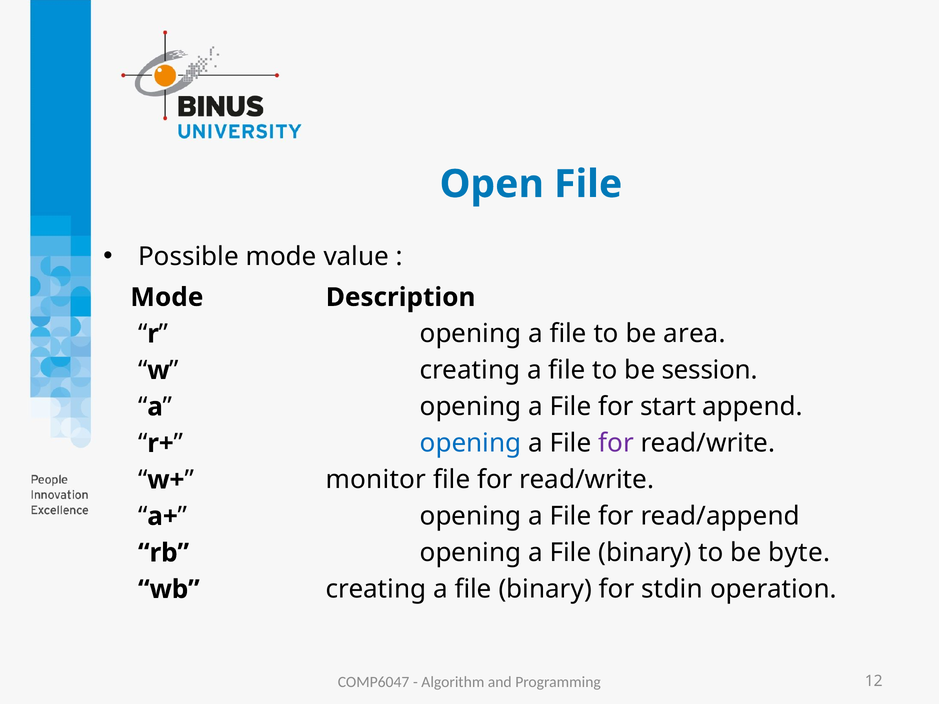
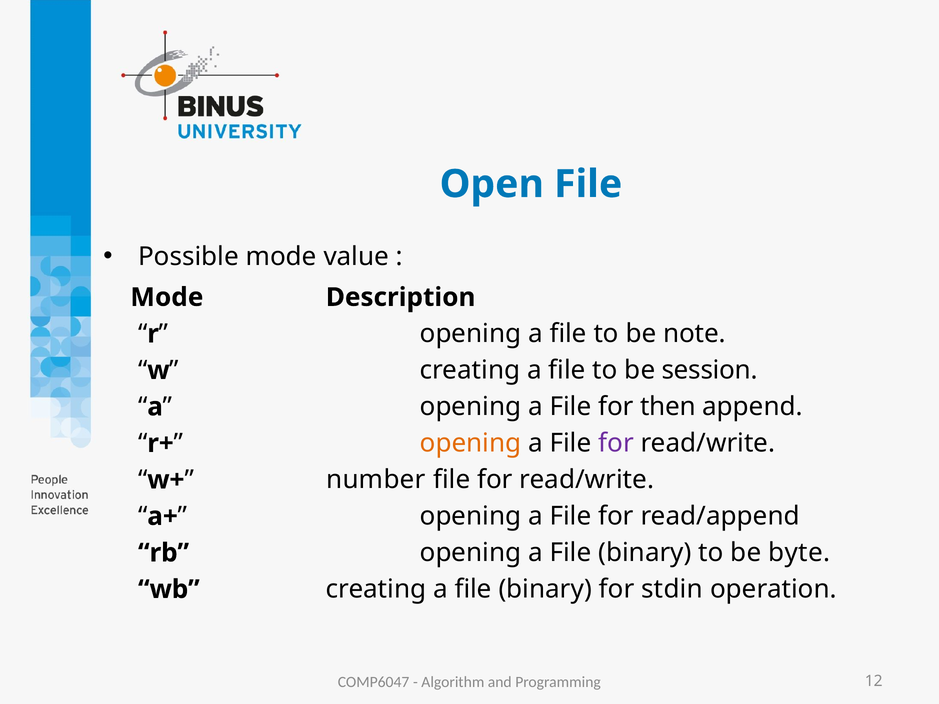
area: area -> note
start: start -> then
opening at (471, 443) colour: blue -> orange
monitor: monitor -> number
